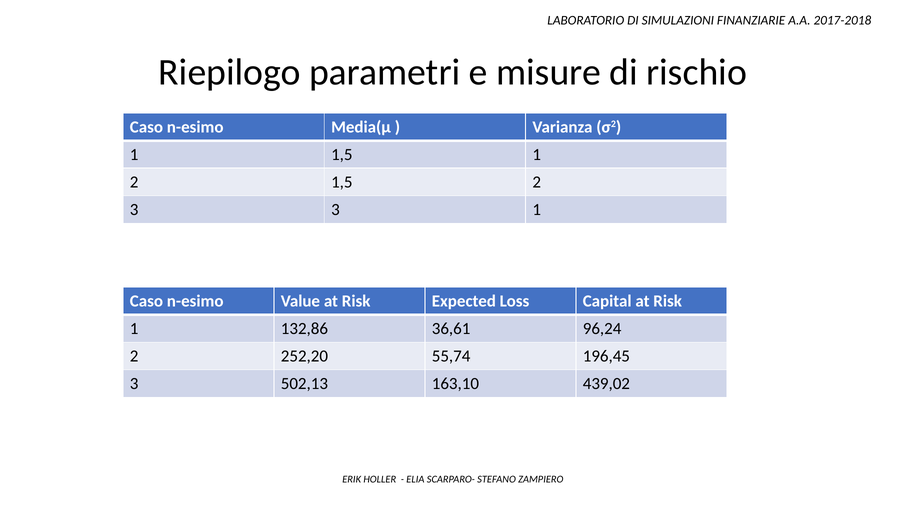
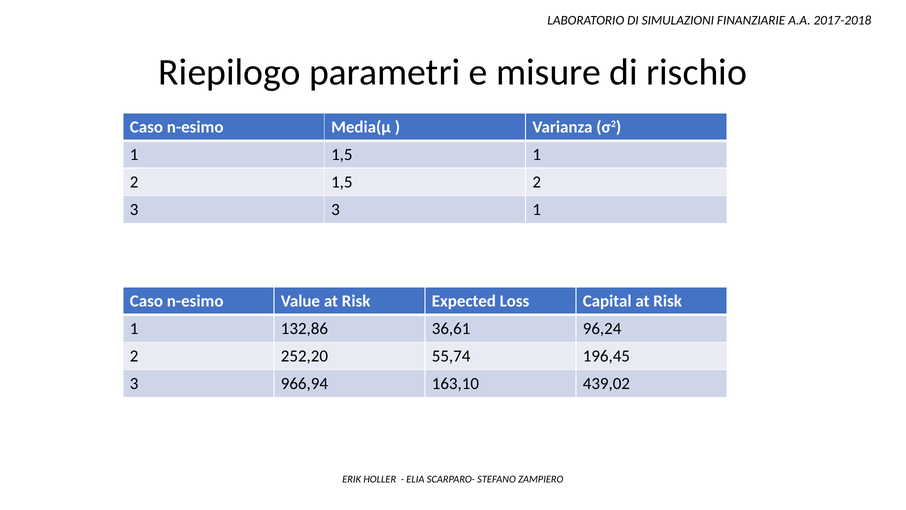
502,13: 502,13 -> 966,94
